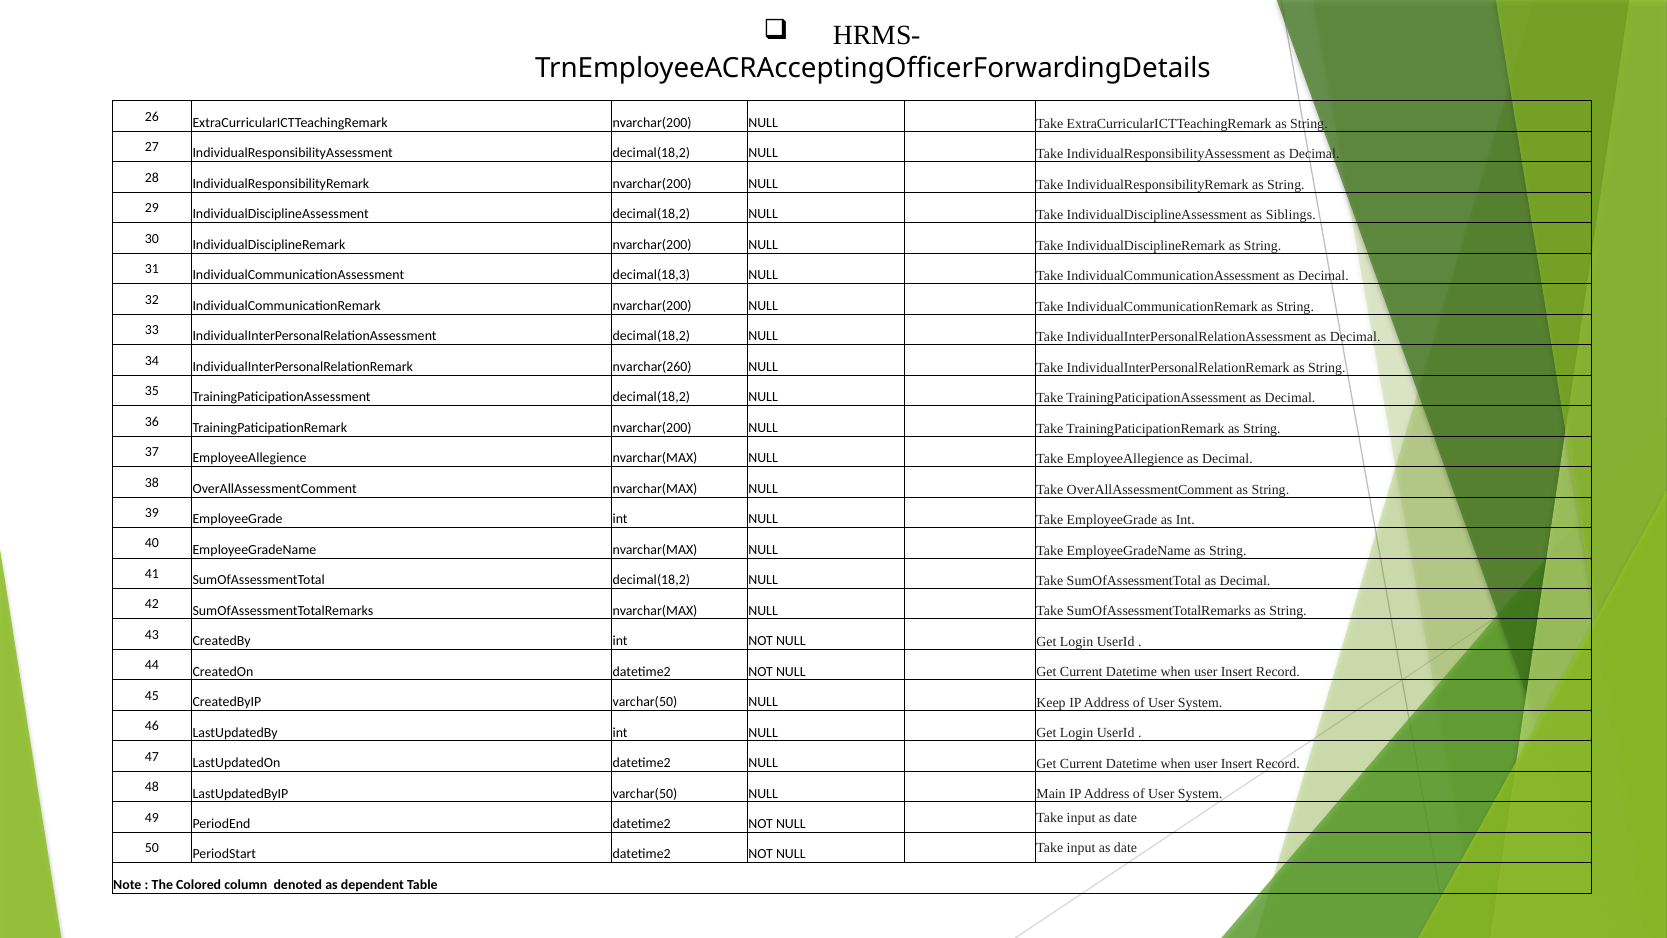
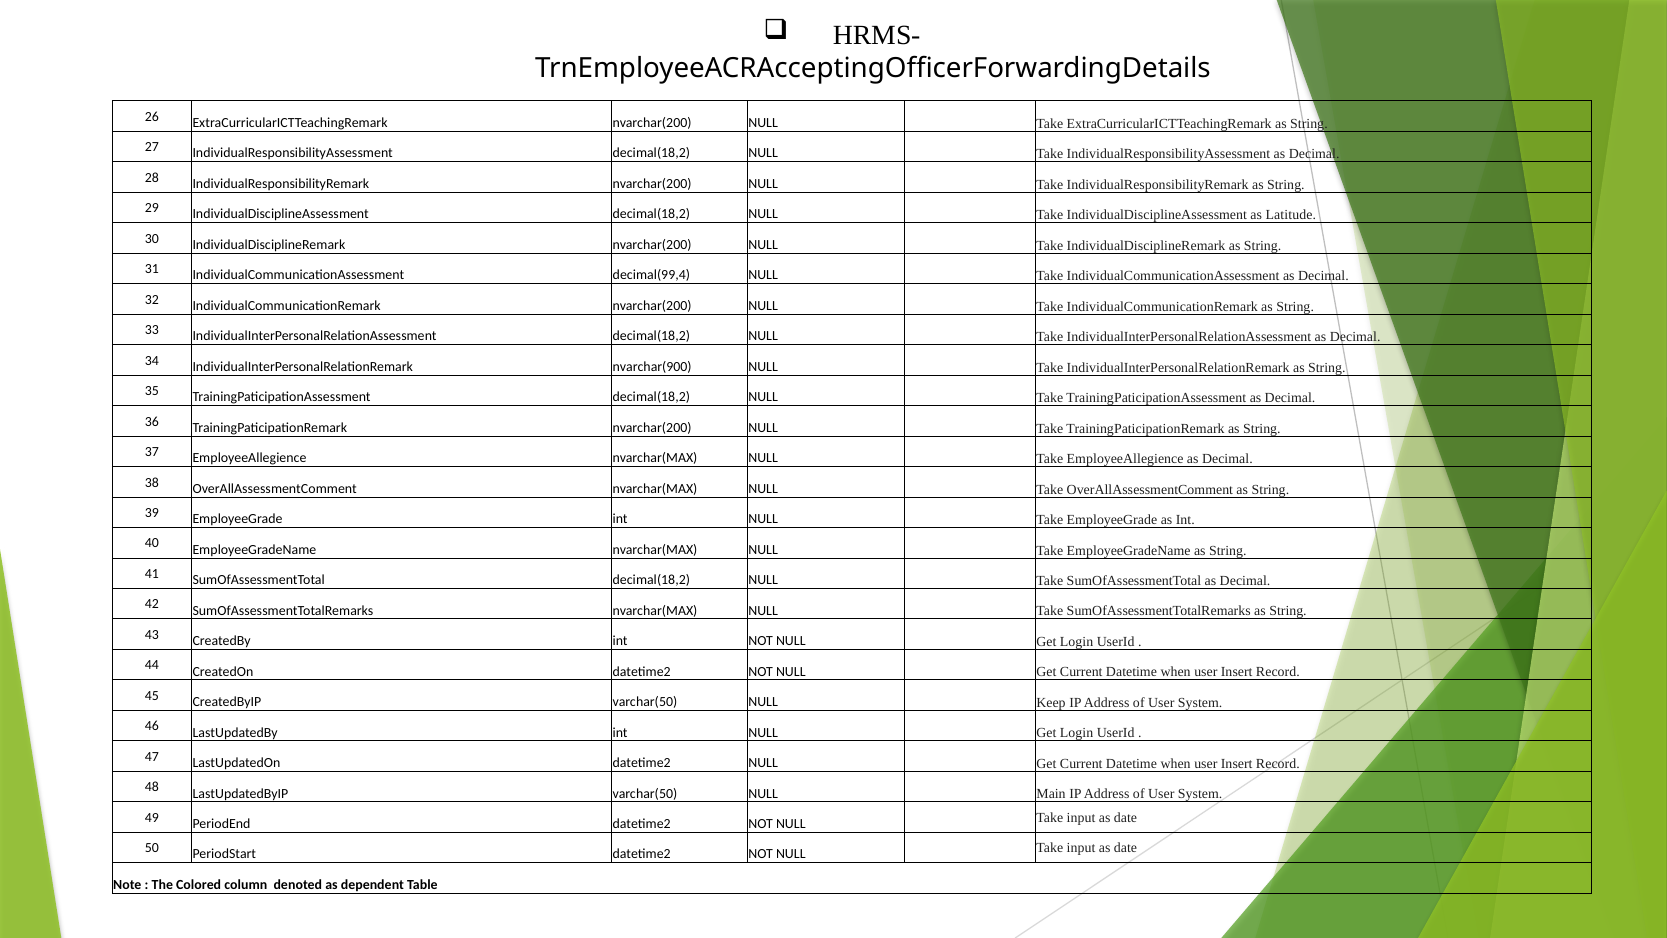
Siblings: Siblings -> Latitude
decimal(18,3: decimal(18,3 -> decimal(99,4
nvarchar(260: nvarchar(260 -> nvarchar(900
